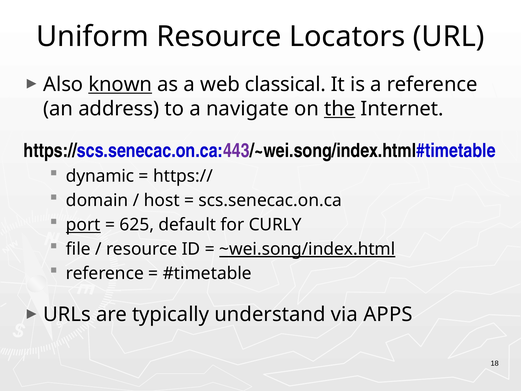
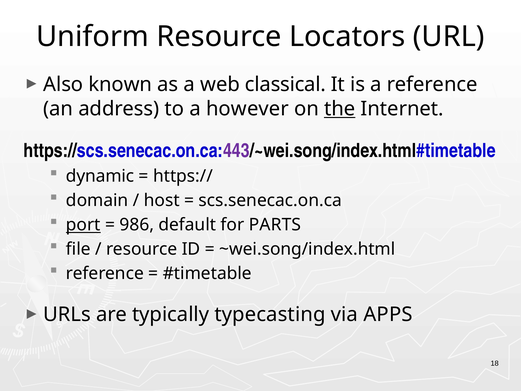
known underline: present -> none
navigate: navigate -> however
625: 625 -> 986
CURLY: CURLY -> PARTS
~wei.song/index.html underline: present -> none
understand: understand -> typecasting
